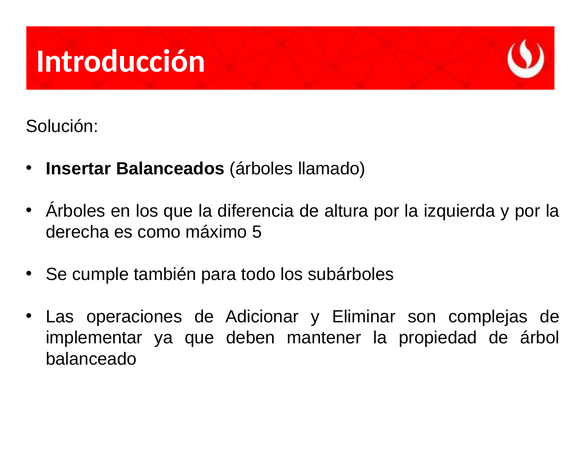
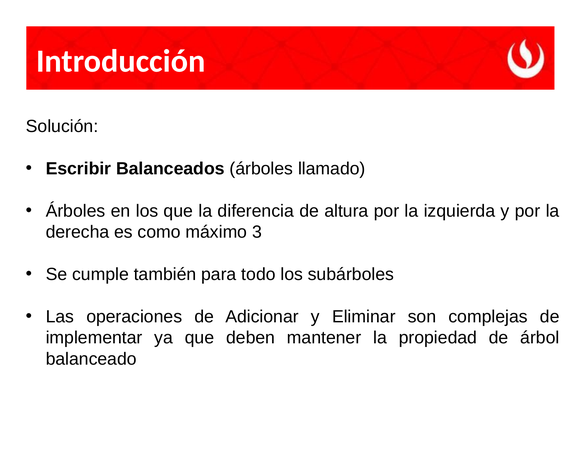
Insertar: Insertar -> Escribir
5: 5 -> 3
